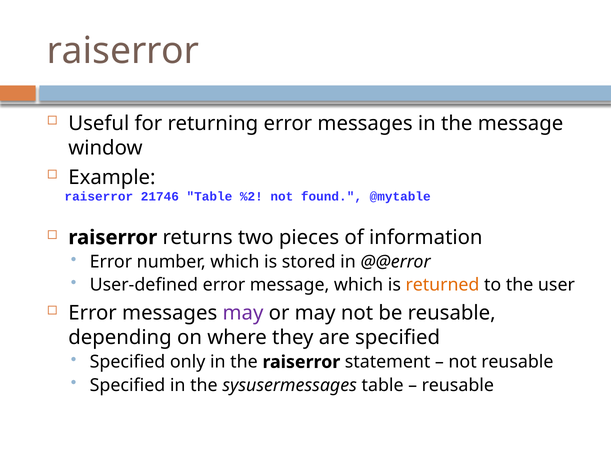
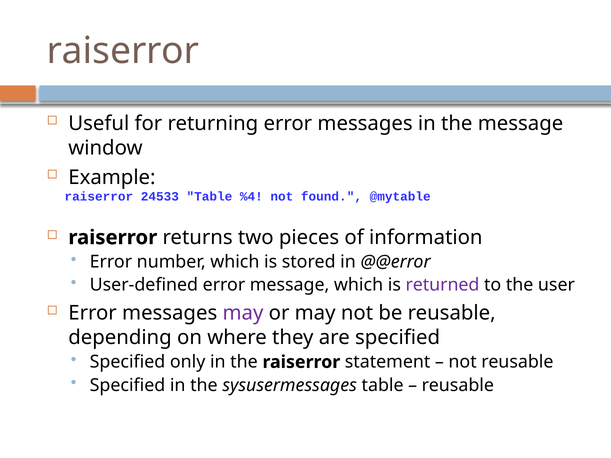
21746: 21746 -> 24533
%2: %2 -> %4
returned colour: orange -> purple
